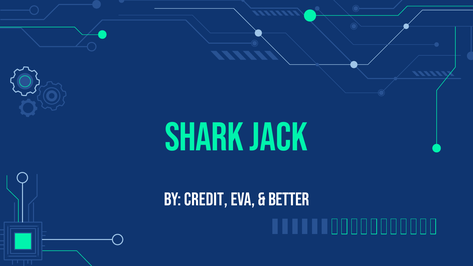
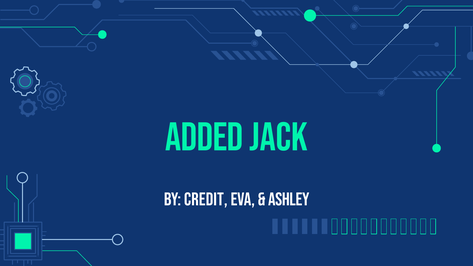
Shark: Shark -> Added
Better: Better -> Ashley
